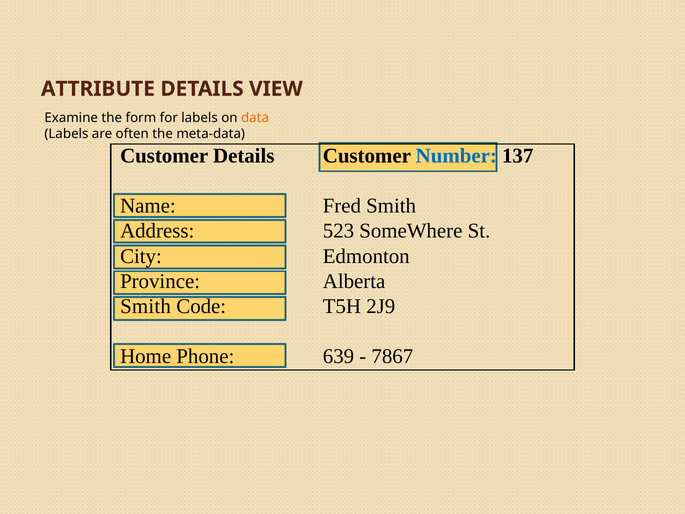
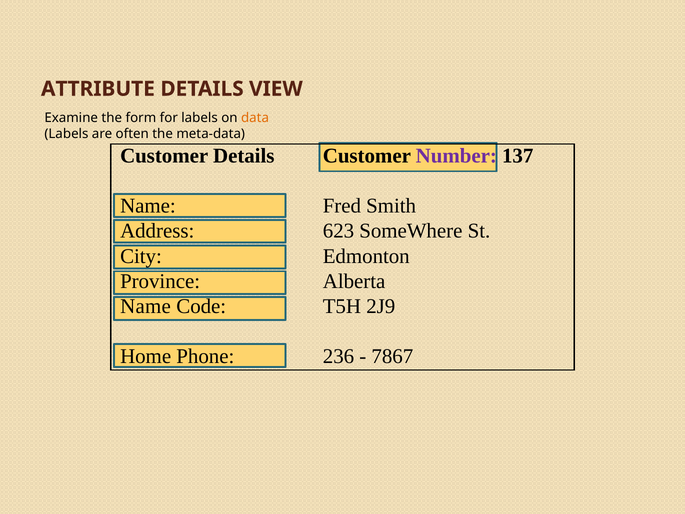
Number colour: blue -> purple
523: 523 -> 623
Smith at (146, 306): Smith -> Name
639: 639 -> 236
